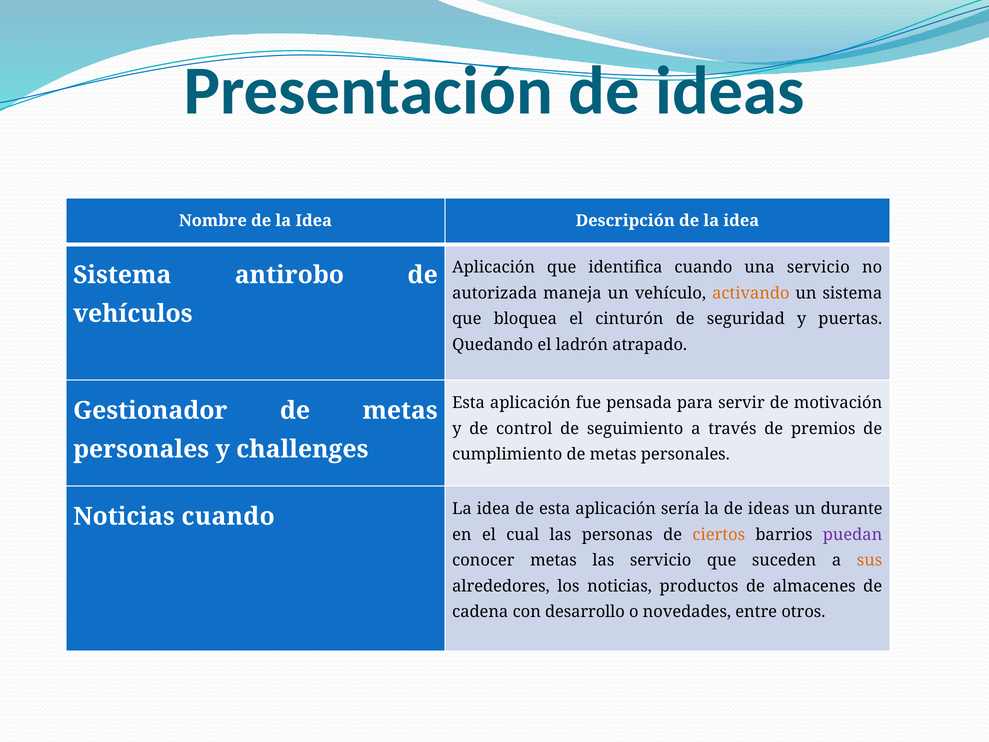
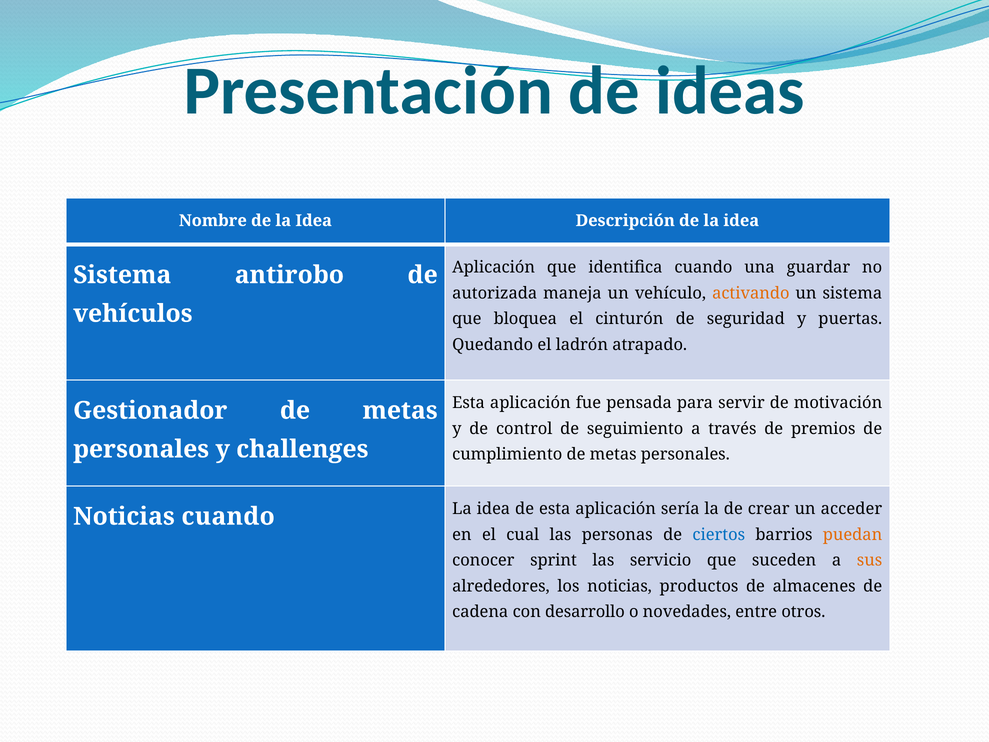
una servicio: servicio -> guardar
la de ideas: ideas -> crear
durante: durante -> acceder
ciertos colour: orange -> blue
puedan colour: purple -> orange
conocer metas: metas -> sprint
